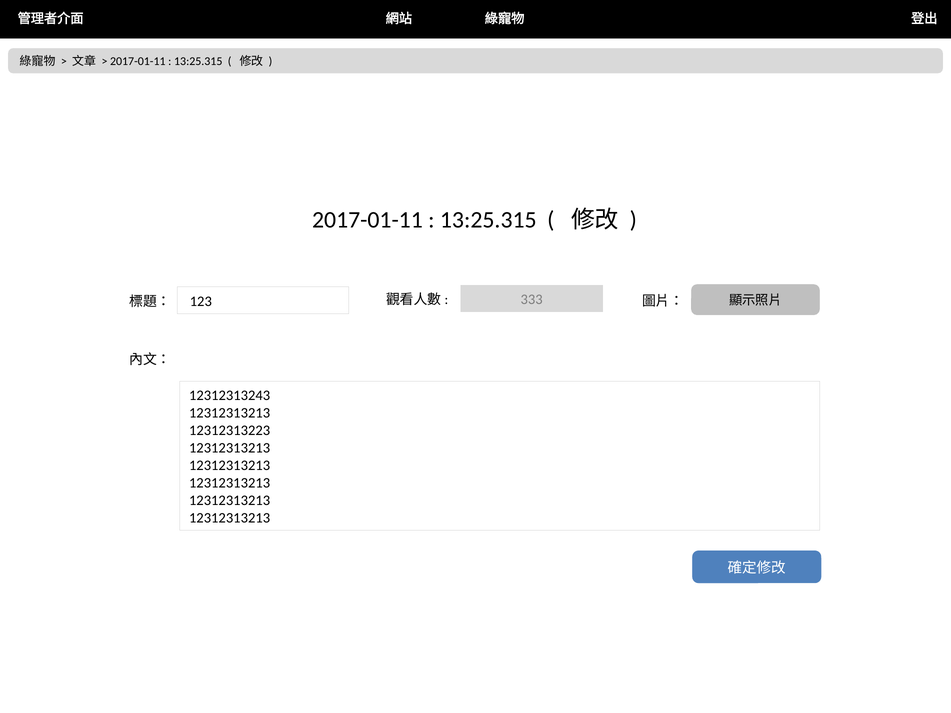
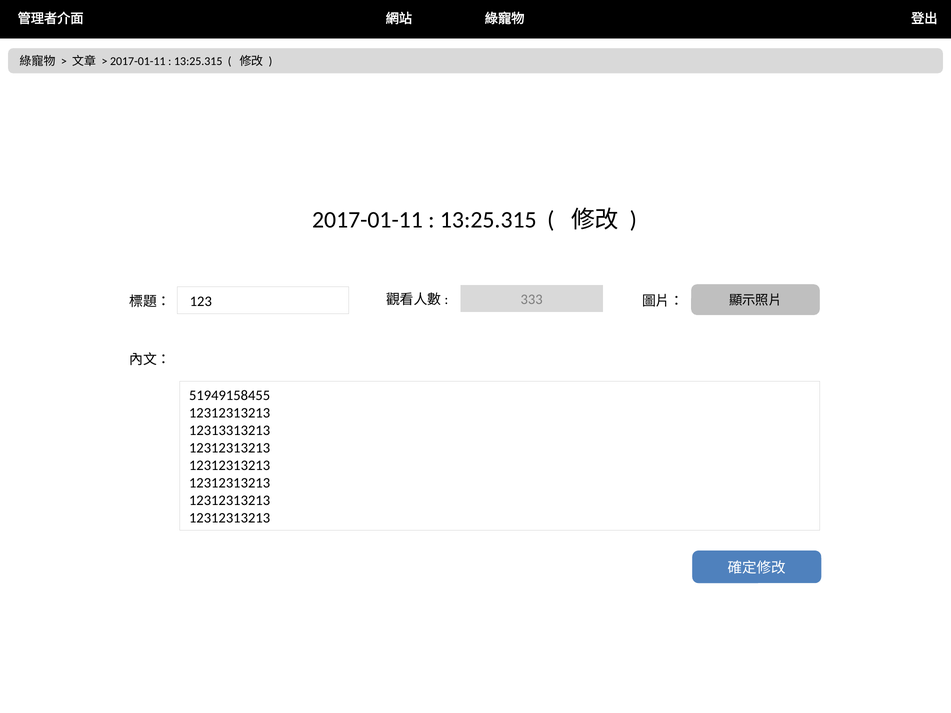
12312313243: 12312313243 -> 51949158455
12312313223: 12312313223 -> 12313313213
